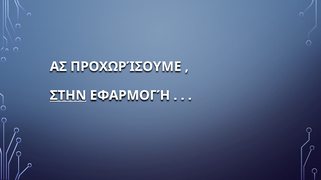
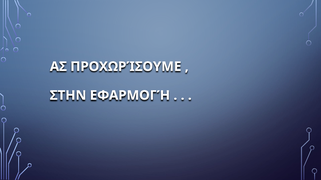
ΣΤΗΝ underline: present -> none
